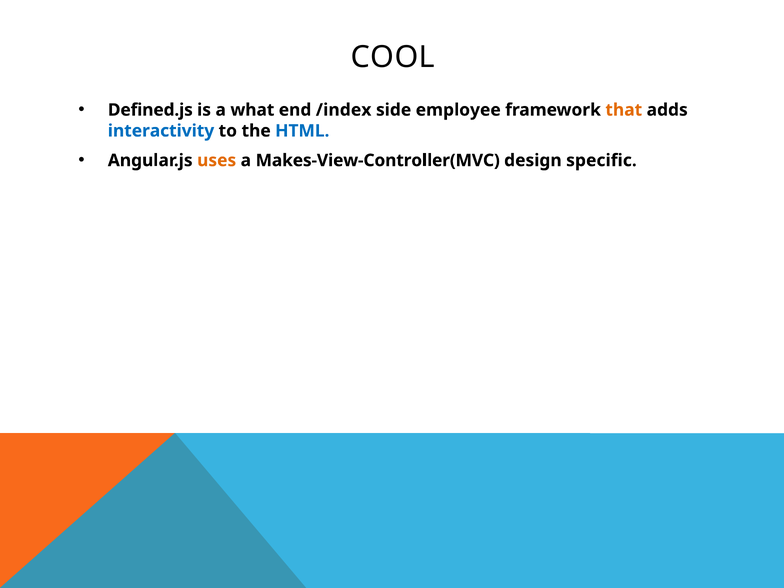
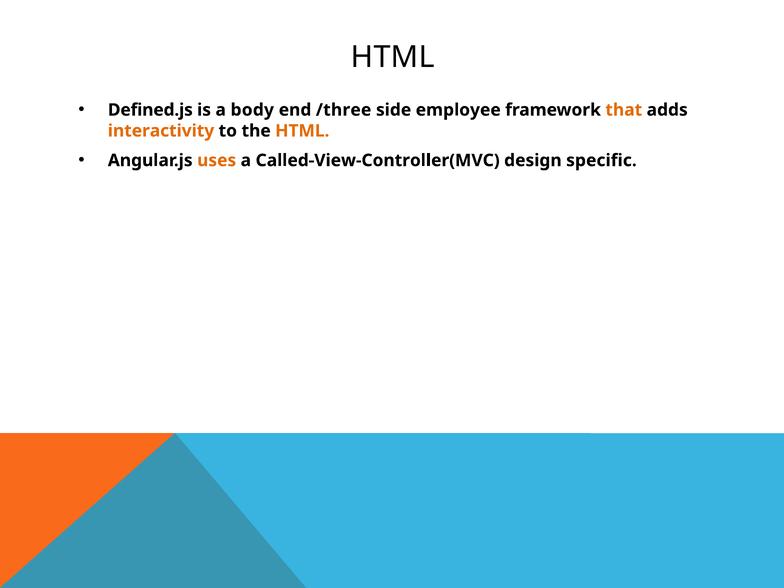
COOL at (393, 57): COOL -> HTML
what: what -> body
/index: /index -> /three
interactivity colour: blue -> orange
HTML at (302, 131) colour: blue -> orange
Makes-View-Controller(MVC: Makes-View-Controller(MVC -> Called-View-Controller(MVC
